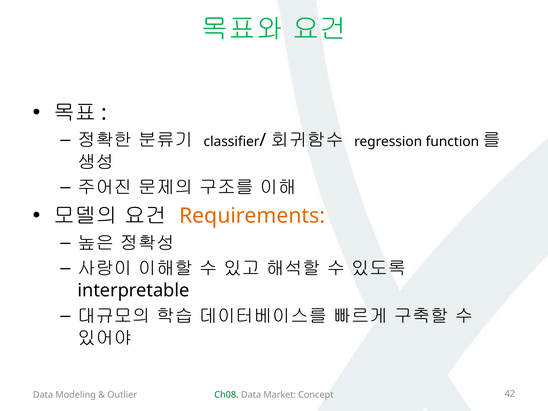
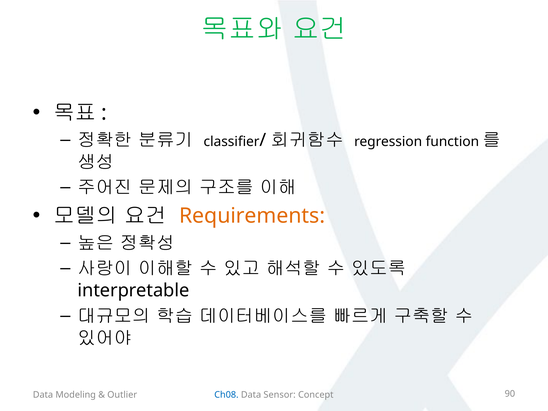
Ch08 colour: green -> blue
Market: Market -> Sensor
42: 42 -> 90
